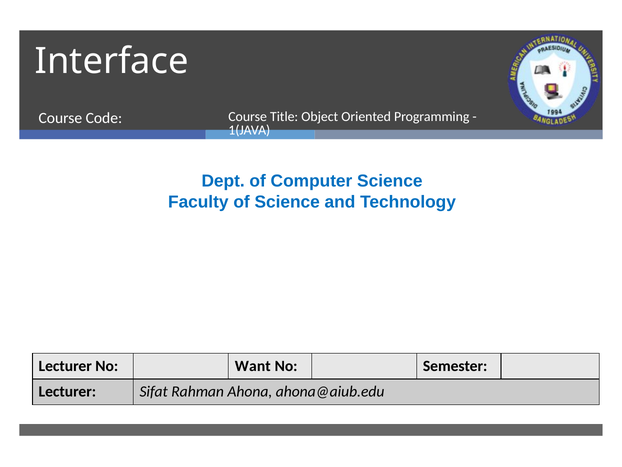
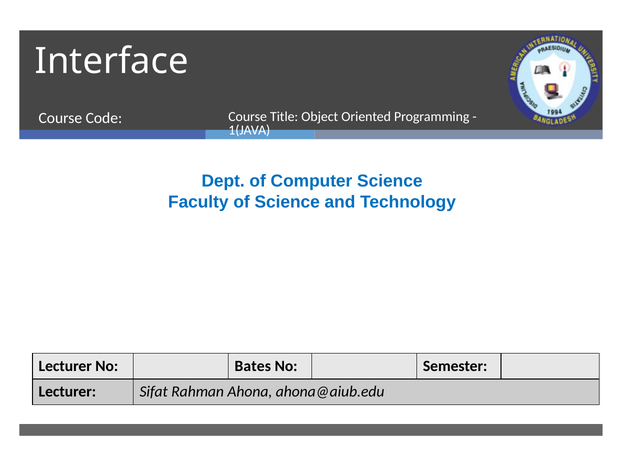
Want: Want -> Bates
